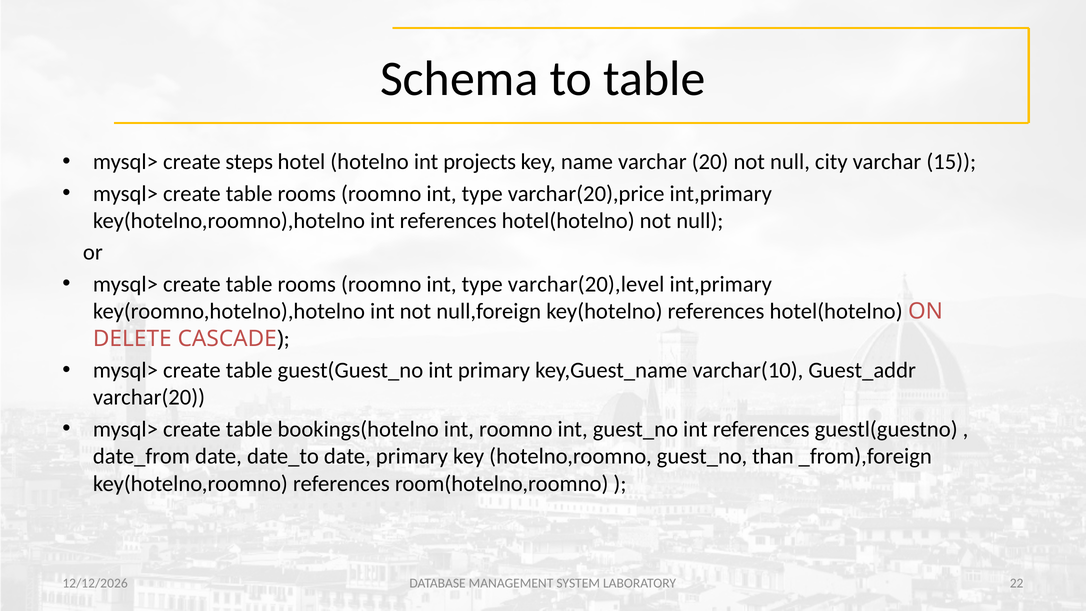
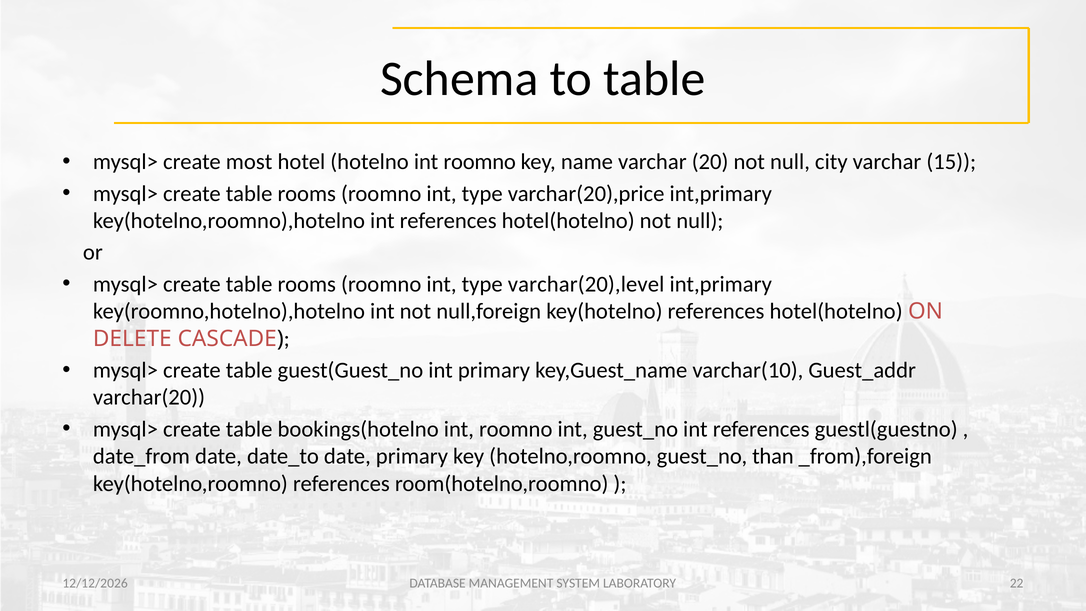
steps: steps -> most
hotelno int projects: projects -> roomno
